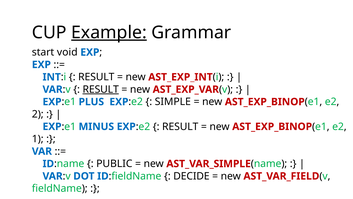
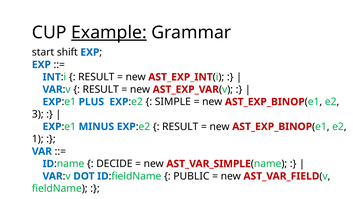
void: void -> shift
RESULT at (101, 89) underline: present -> none
2: 2 -> 3
PUBLIC: PUBLIC -> DECIDE
DECIDE: DECIDE -> PUBLIC
